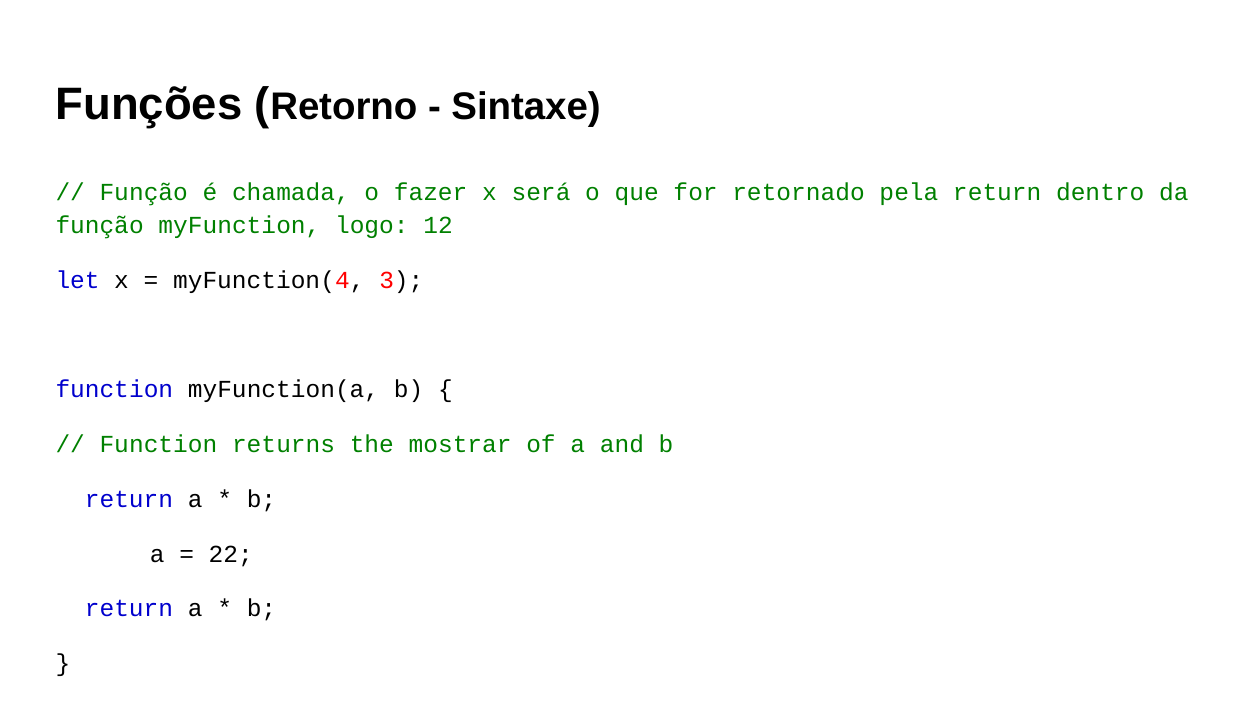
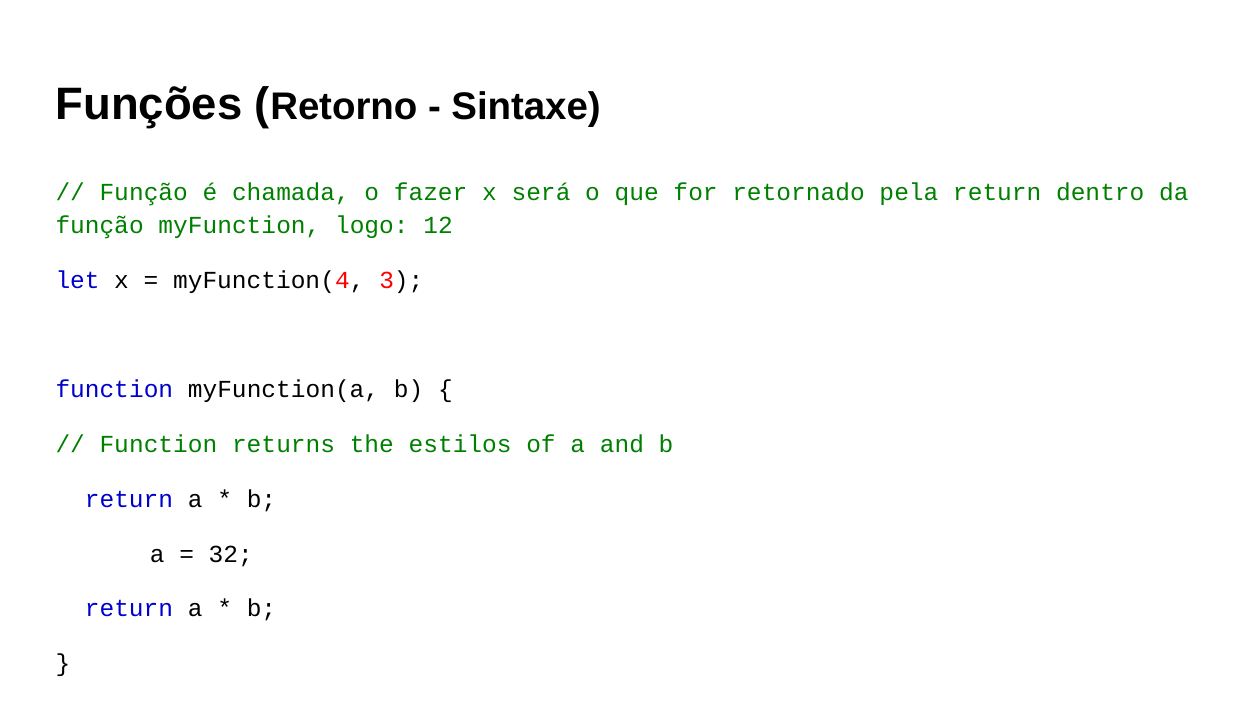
mostrar: mostrar -> estilos
22: 22 -> 32
